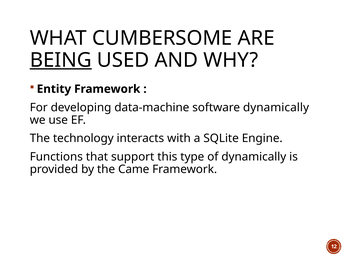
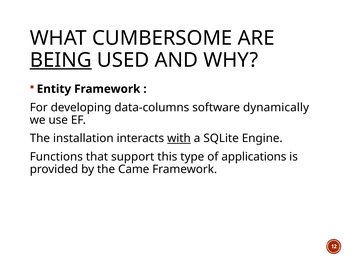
data-machine: data-machine -> data-columns
technology: technology -> installation
with underline: none -> present
of dynamically: dynamically -> applications
